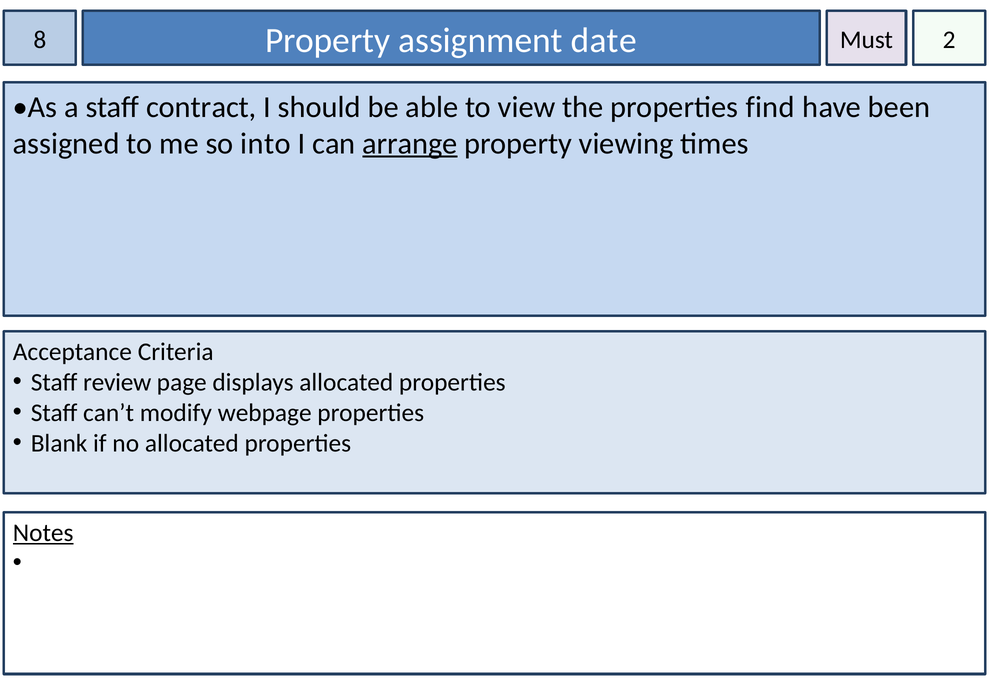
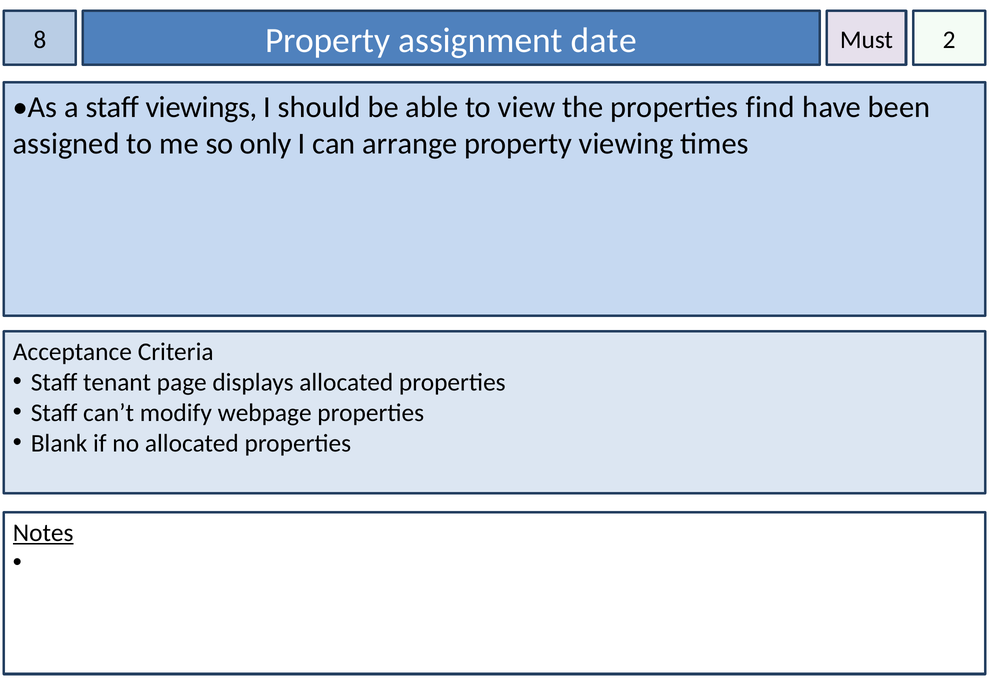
contract: contract -> viewings
into: into -> only
arrange underline: present -> none
review: review -> tenant
